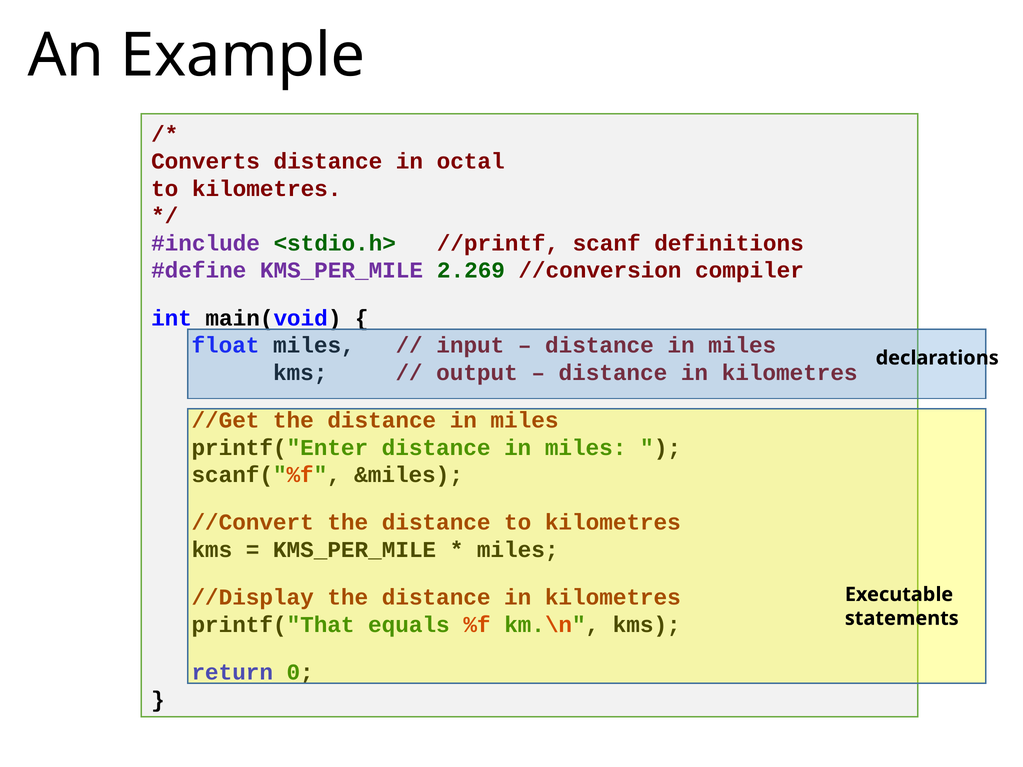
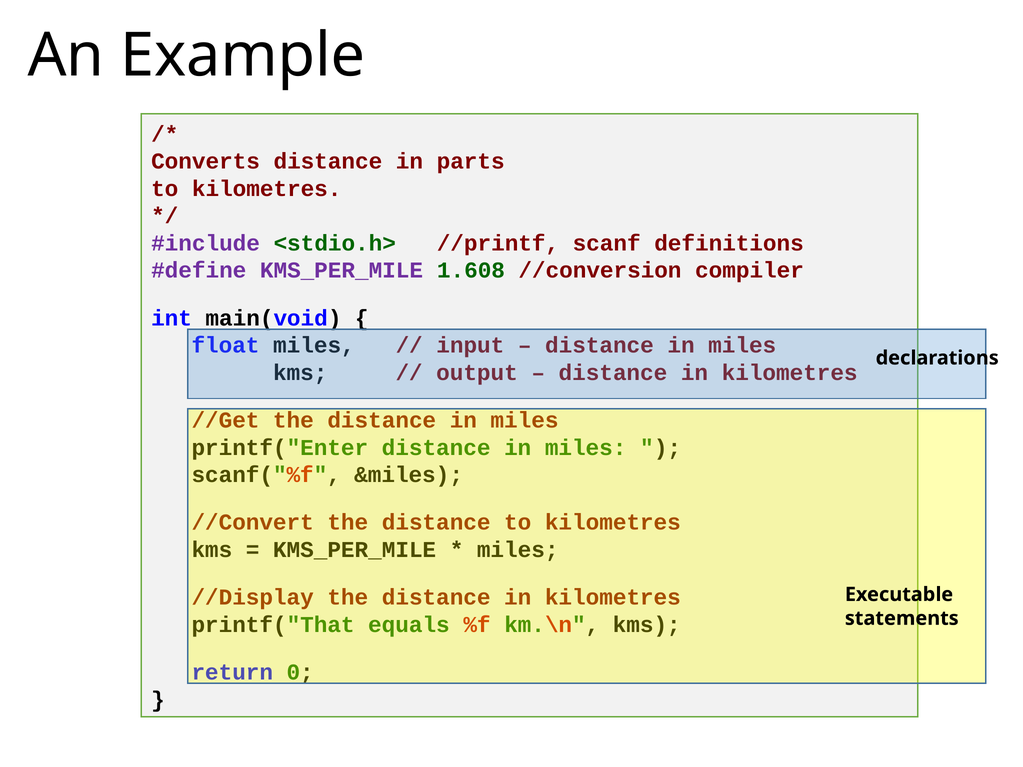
octal: octal -> parts
2.269: 2.269 -> 1.608
